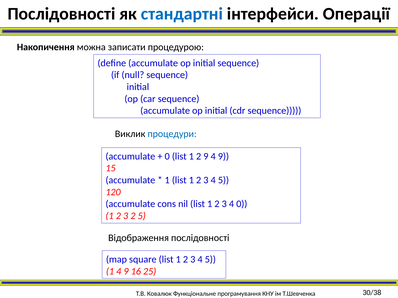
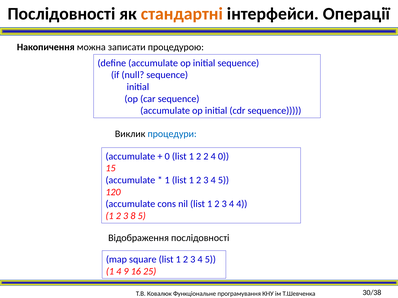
стандартні colour: blue -> orange
2 9: 9 -> 2
9 at (223, 157): 9 -> 0
4 0: 0 -> 4
3 2: 2 -> 8
